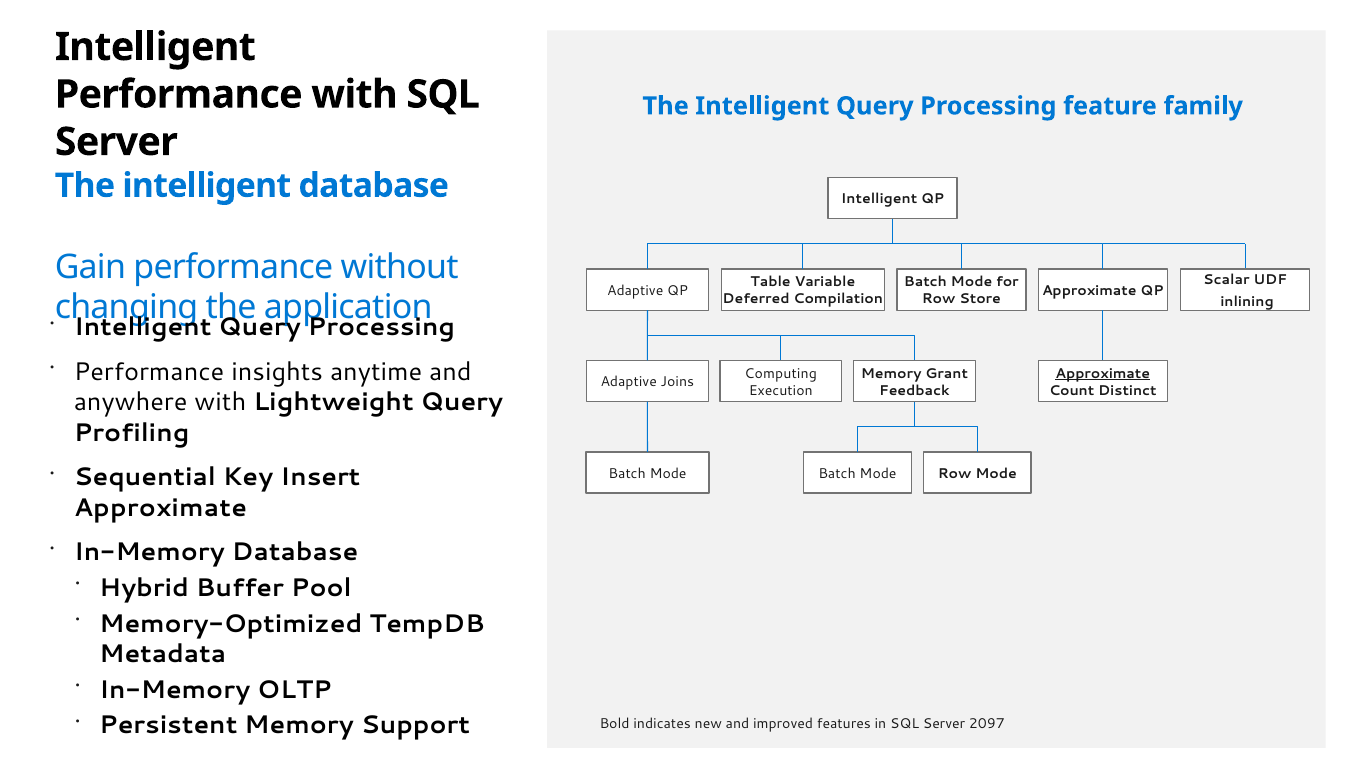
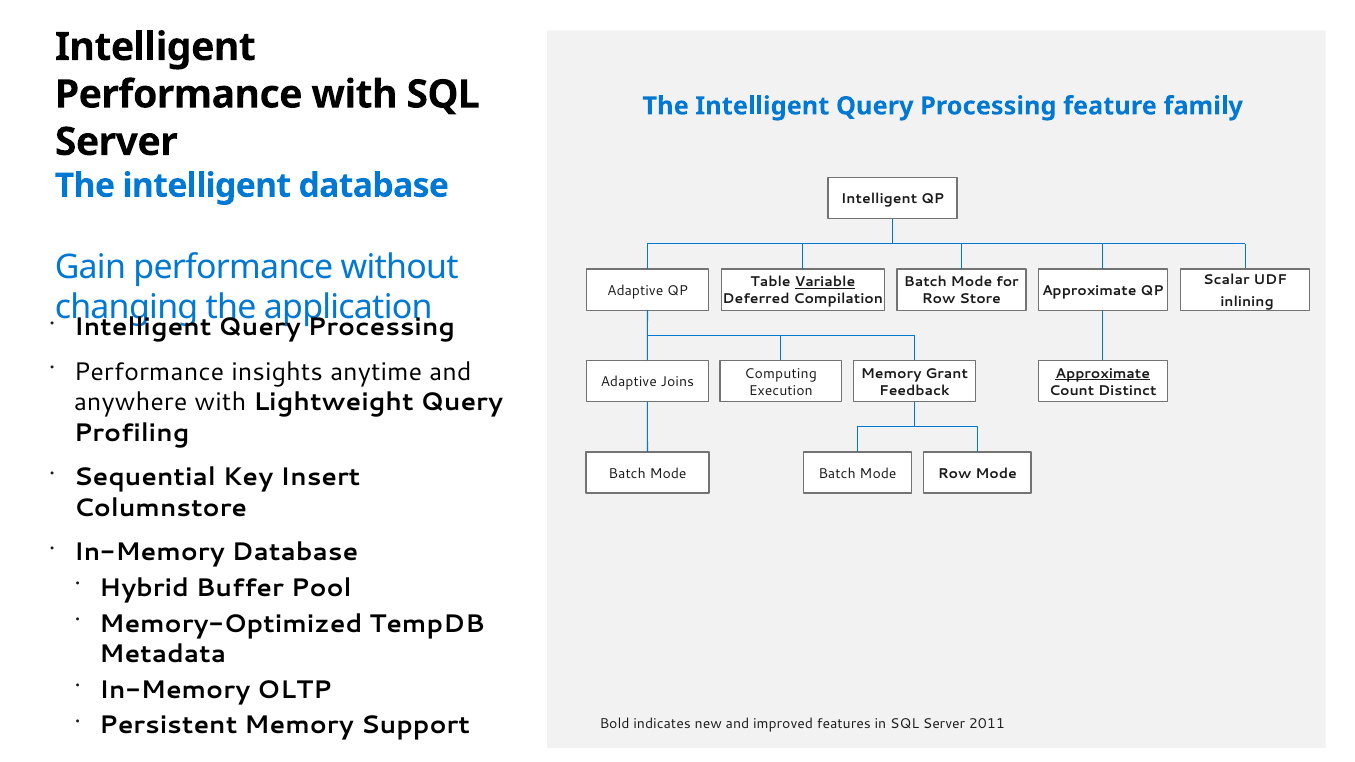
Variable underline: none -> present
Approximate at (160, 508): Approximate -> Columnstore
2097: 2097 -> 2011
